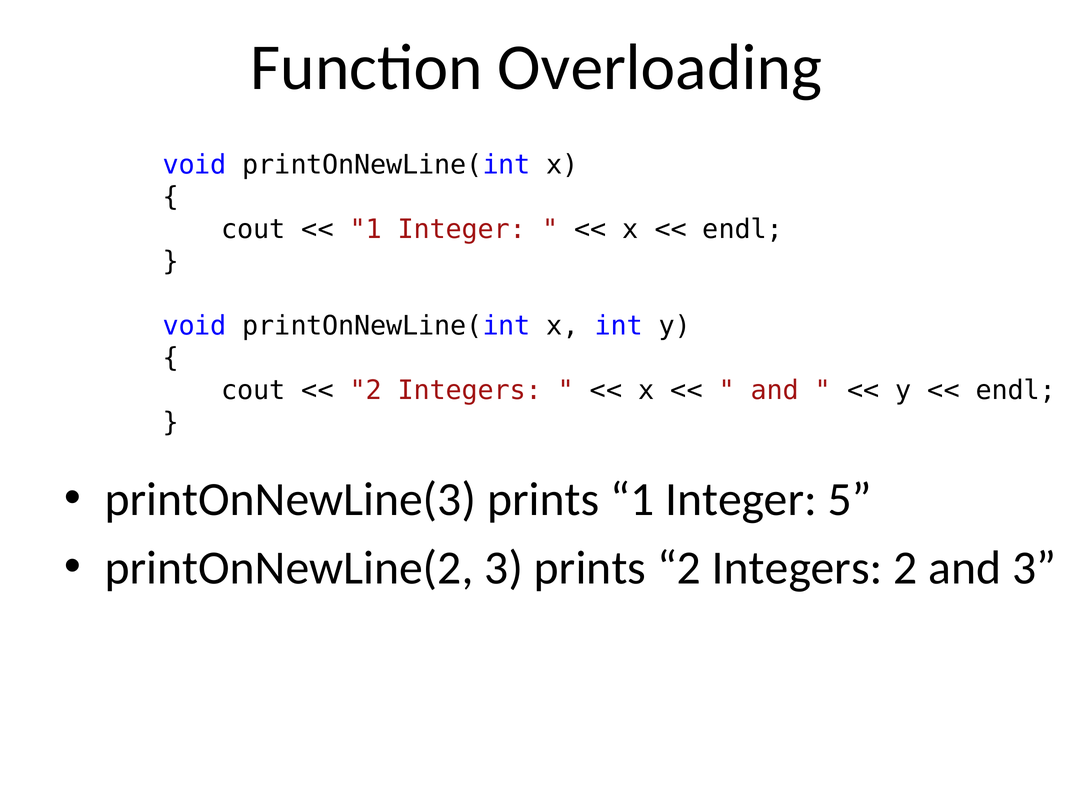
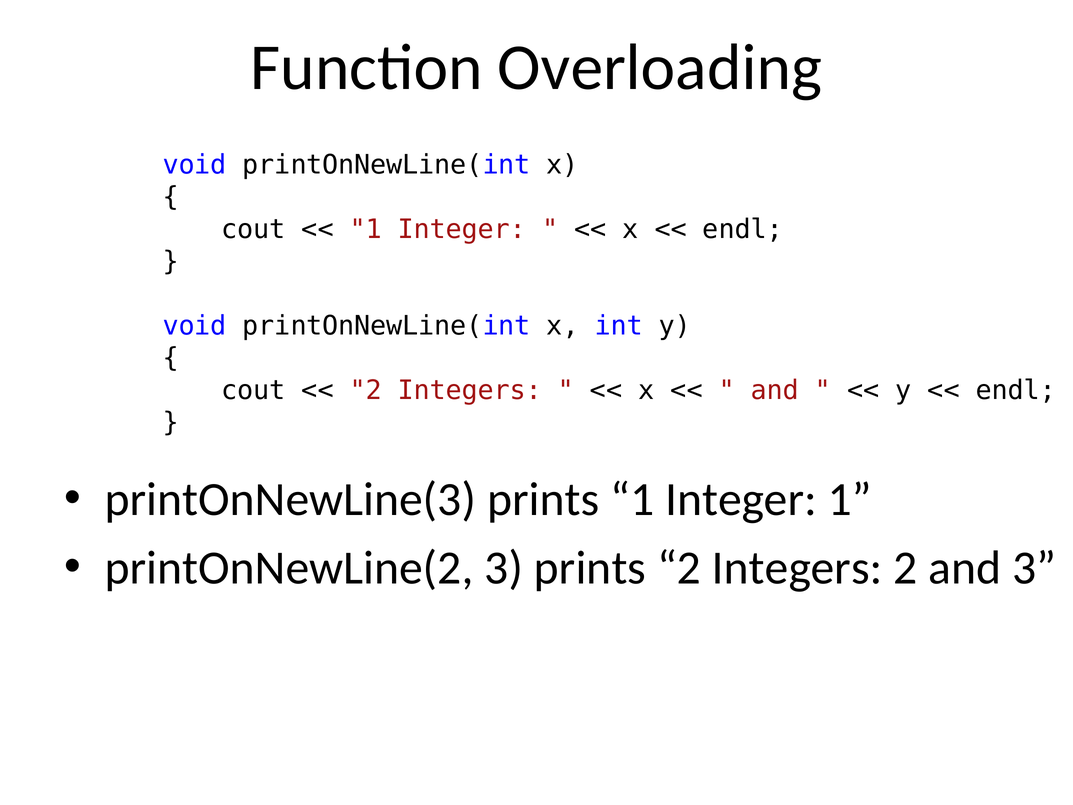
Integer 5: 5 -> 1
